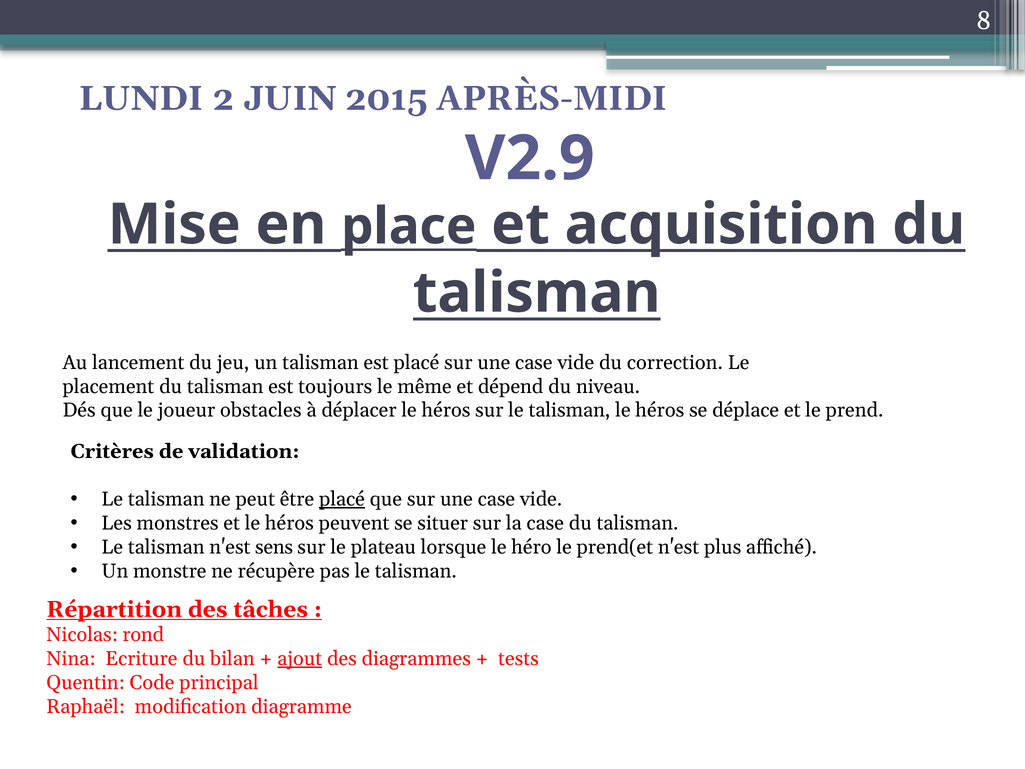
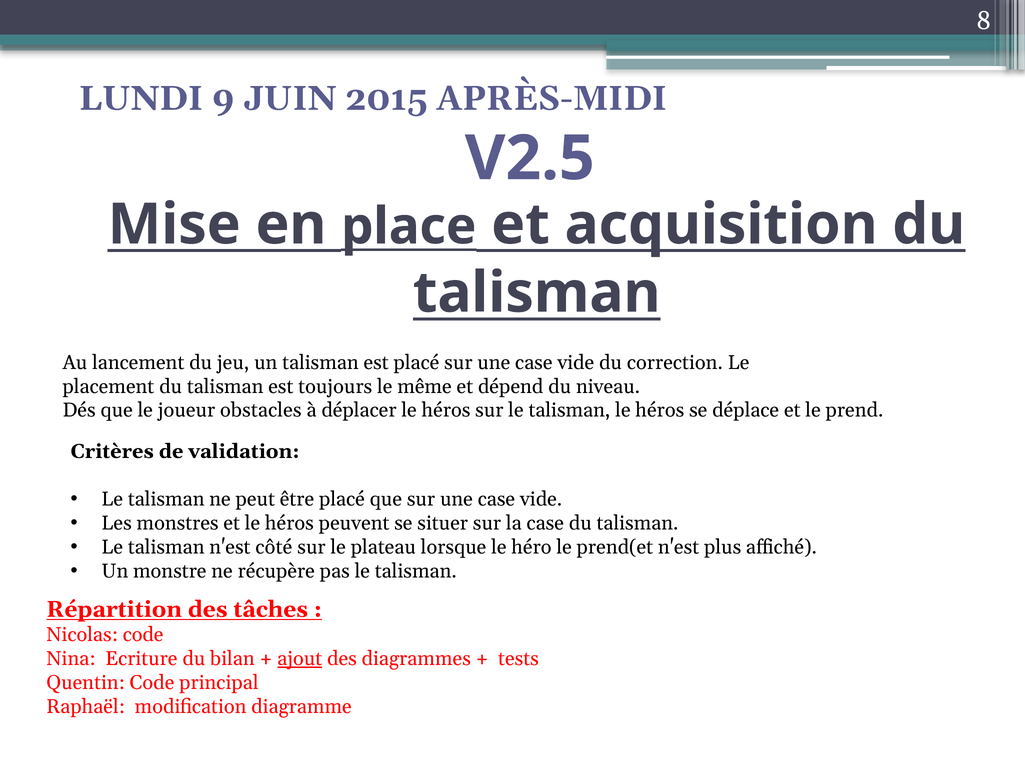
2: 2 -> 9
V2.9: V2.9 -> V2.5
placé at (342, 499) underline: present -> none
sens: sens -> côté
Nicolas rond: rond -> code
